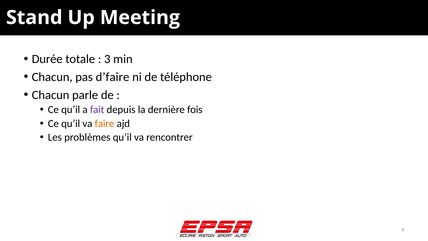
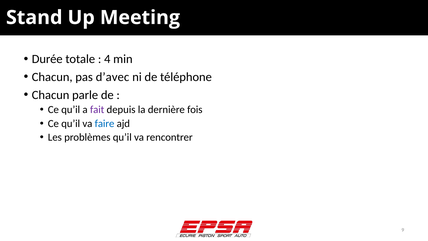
3: 3 -> 4
d’faire: d’faire -> d’avec
faire colour: orange -> blue
